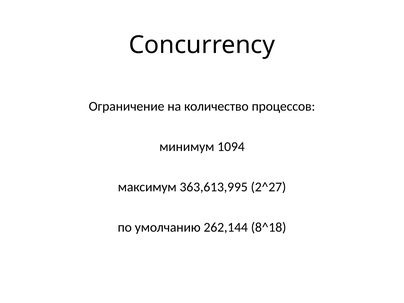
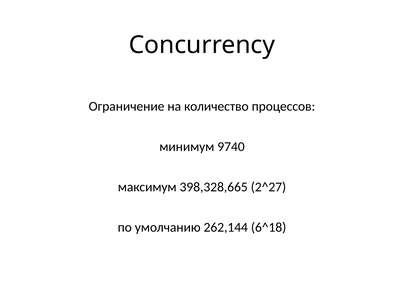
1094: 1094 -> 9740
363,613,995: 363,613,995 -> 398,328,665
8^18: 8^18 -> 6^18
